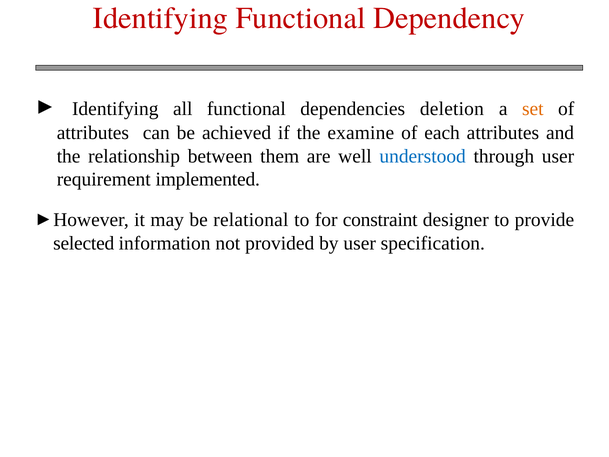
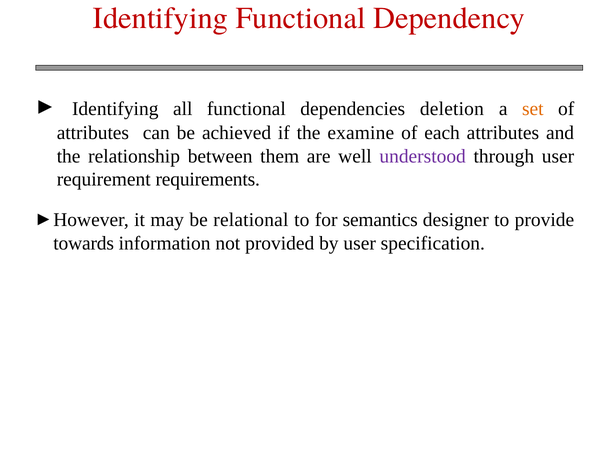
understood colour: blue -> purple
implemented: implemented -> requirements
constraint: constraint -> semantics
selected: selected -> towards
